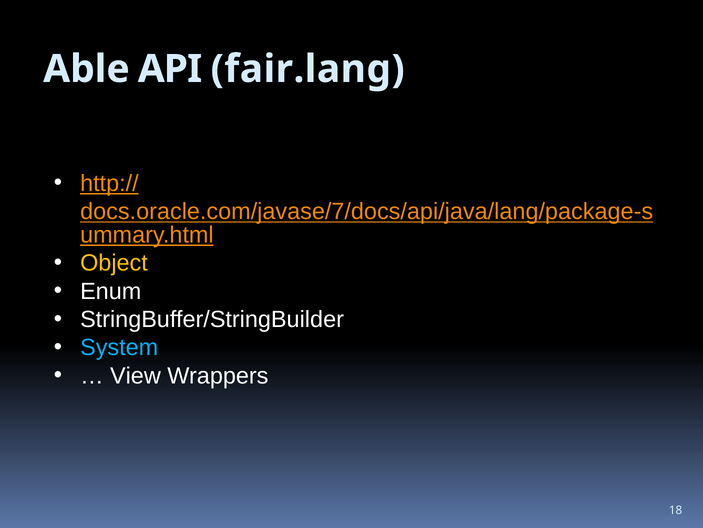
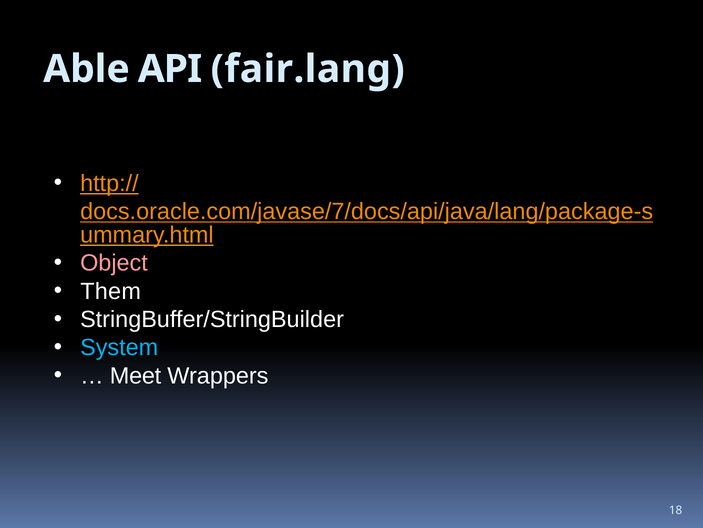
Object colour: yellow -> pink
Enum: Enum -> Them
View: View -> Meet
